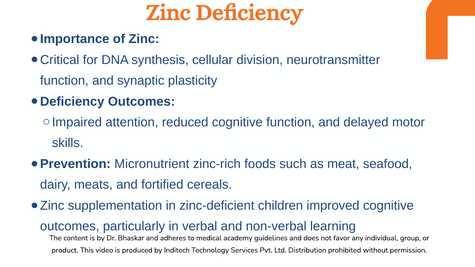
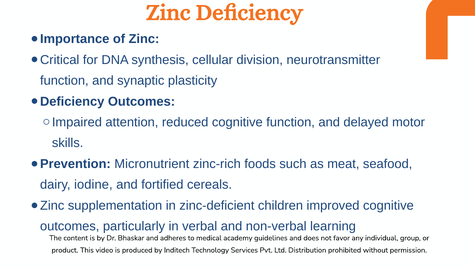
meats: meats -> iodine
